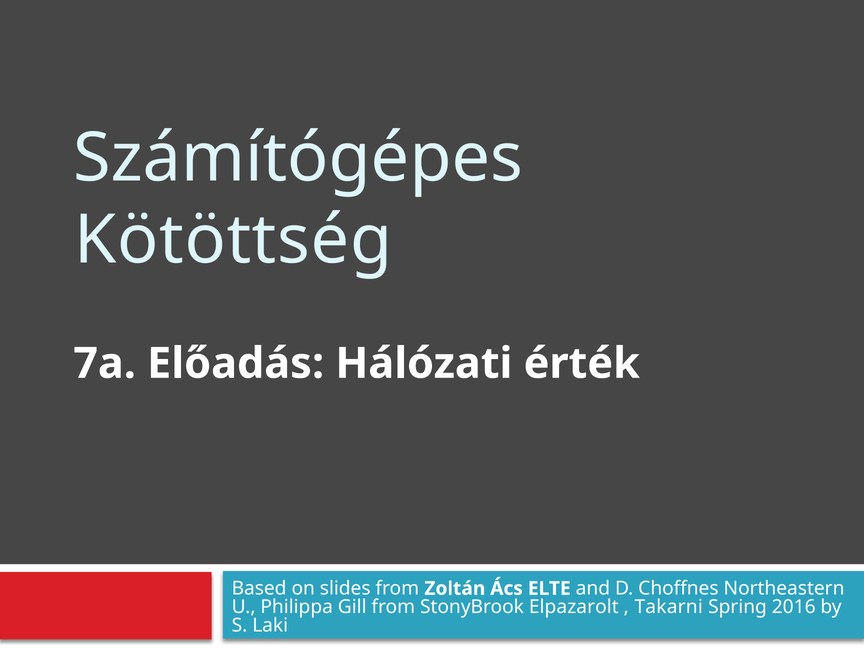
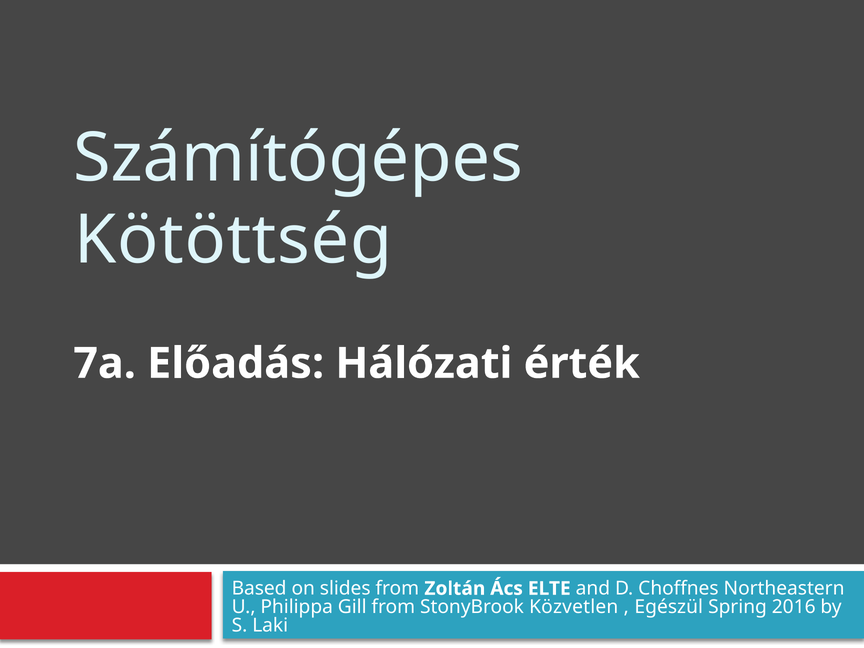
Elpazarolt: Elpazarolt -> Közvetlen
Takarni: Takarni -> Egészül
